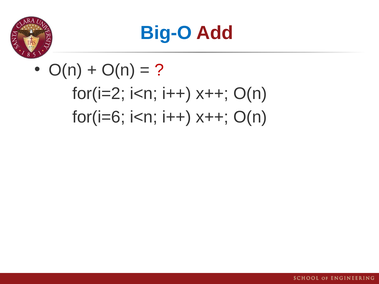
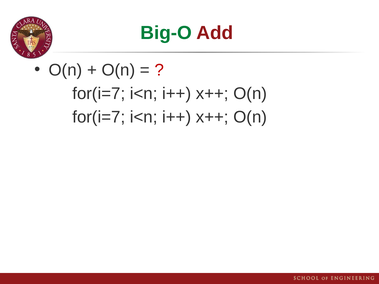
Big-O colour: blue -> green
for(i=2 at (99, 94): for(i=2 -> for(i=7
for(i=6 at (99, 117): for(i=6 -> for(i=7
